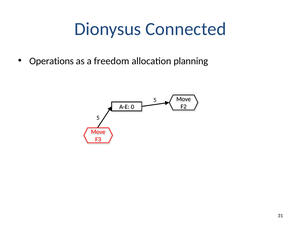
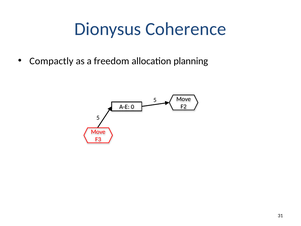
Connected: Connected -> Coherence
Operations: Operations -> Compactly
